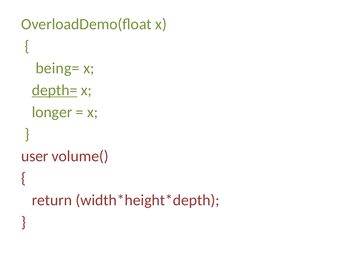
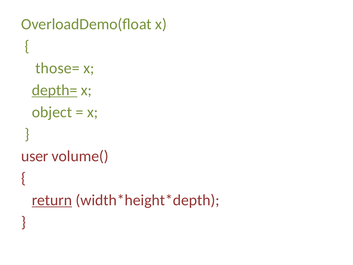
being=: being= -> those=
longer: longer -> object
return underline: none -> present
